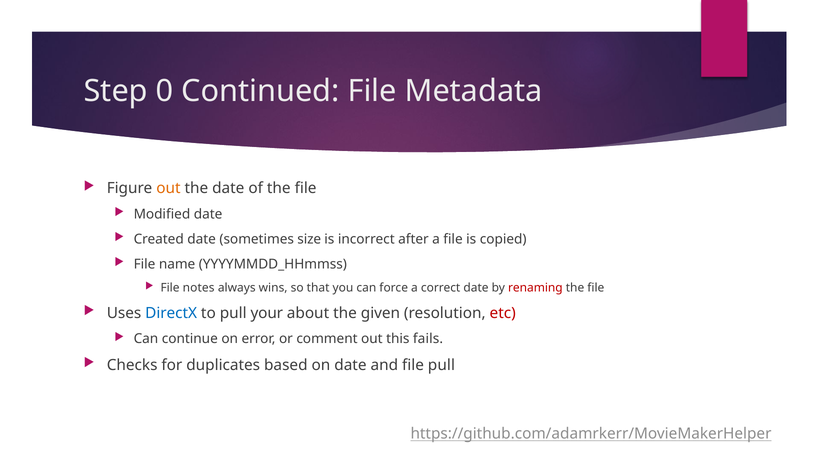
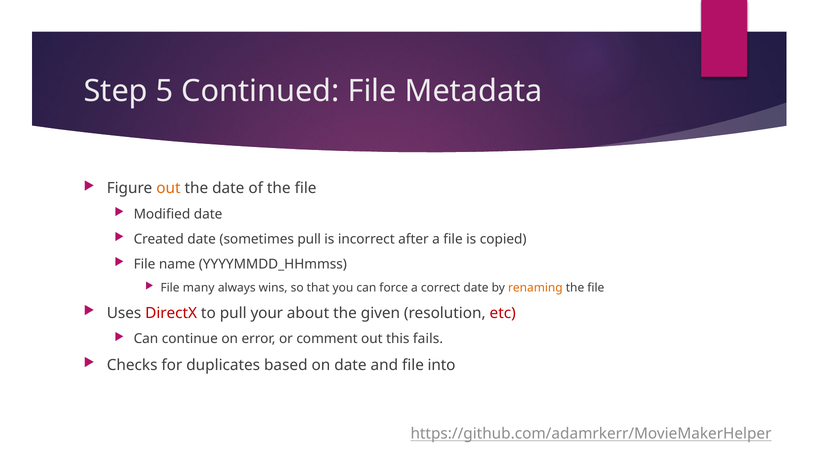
0: 0 -> 5
sometimes size: size -> pull
notes: notes -> many
renaming colour: red -> orange
DirectX colour: blue -> red
file pull: pull -> into
